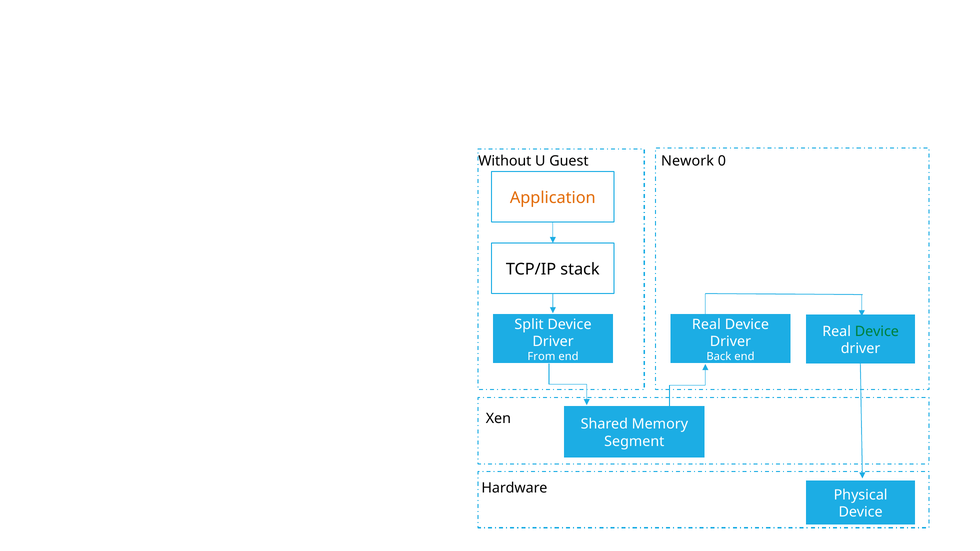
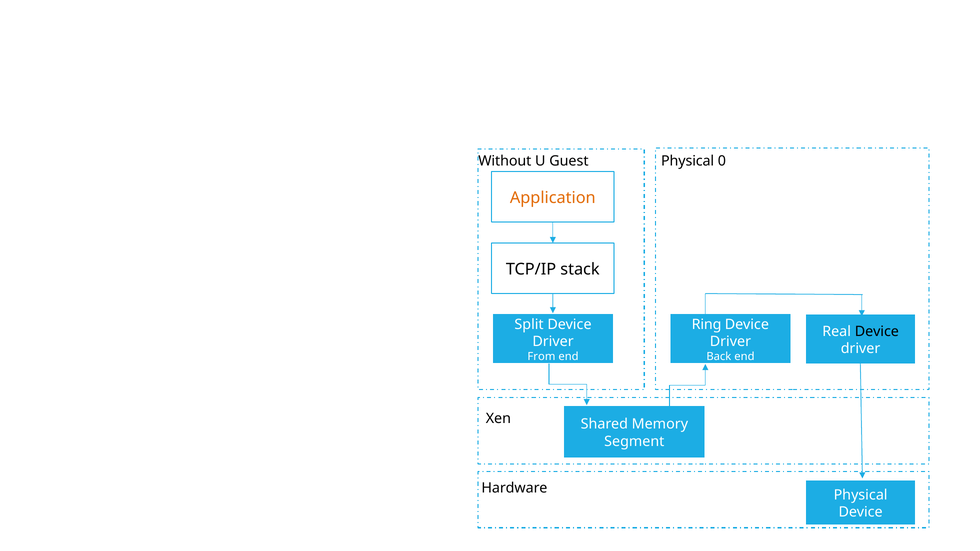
Nework at (688, 161): Nework -> Physical
Real at (706, 325): Real -> Ring
Device at (877, 332) colour: green -> black
